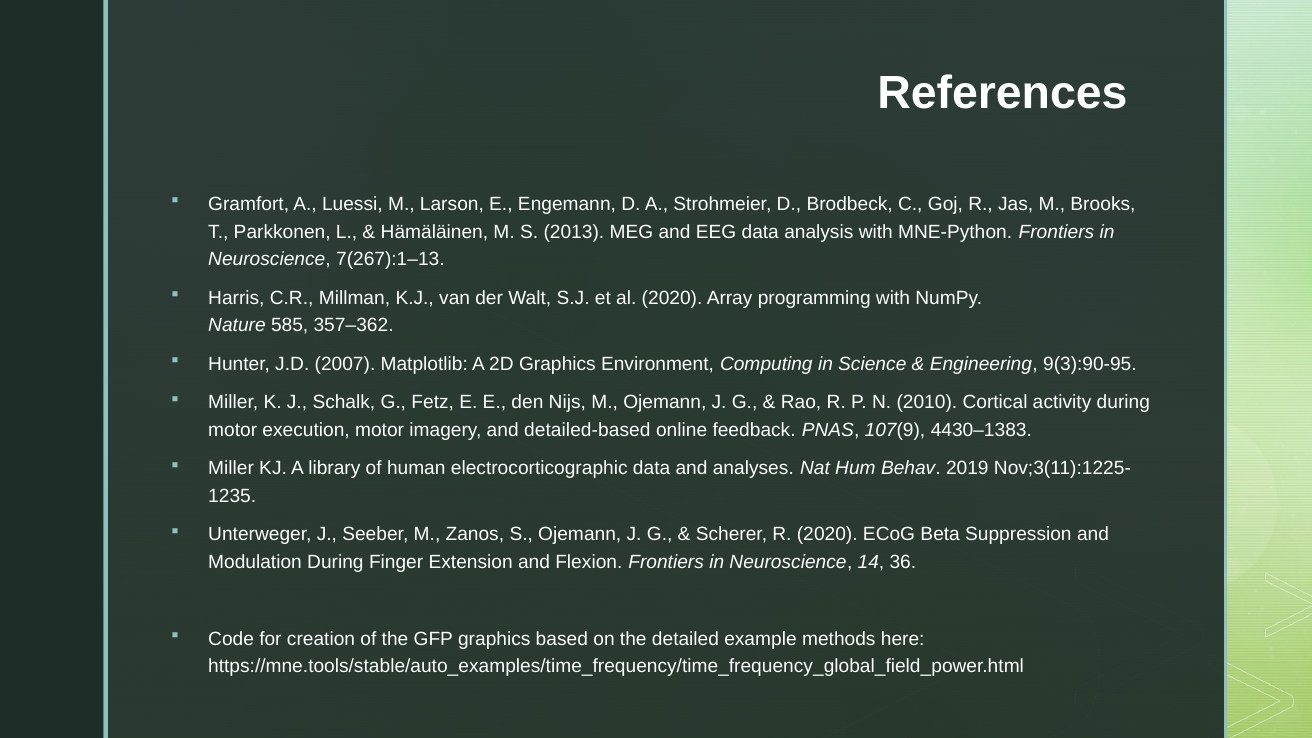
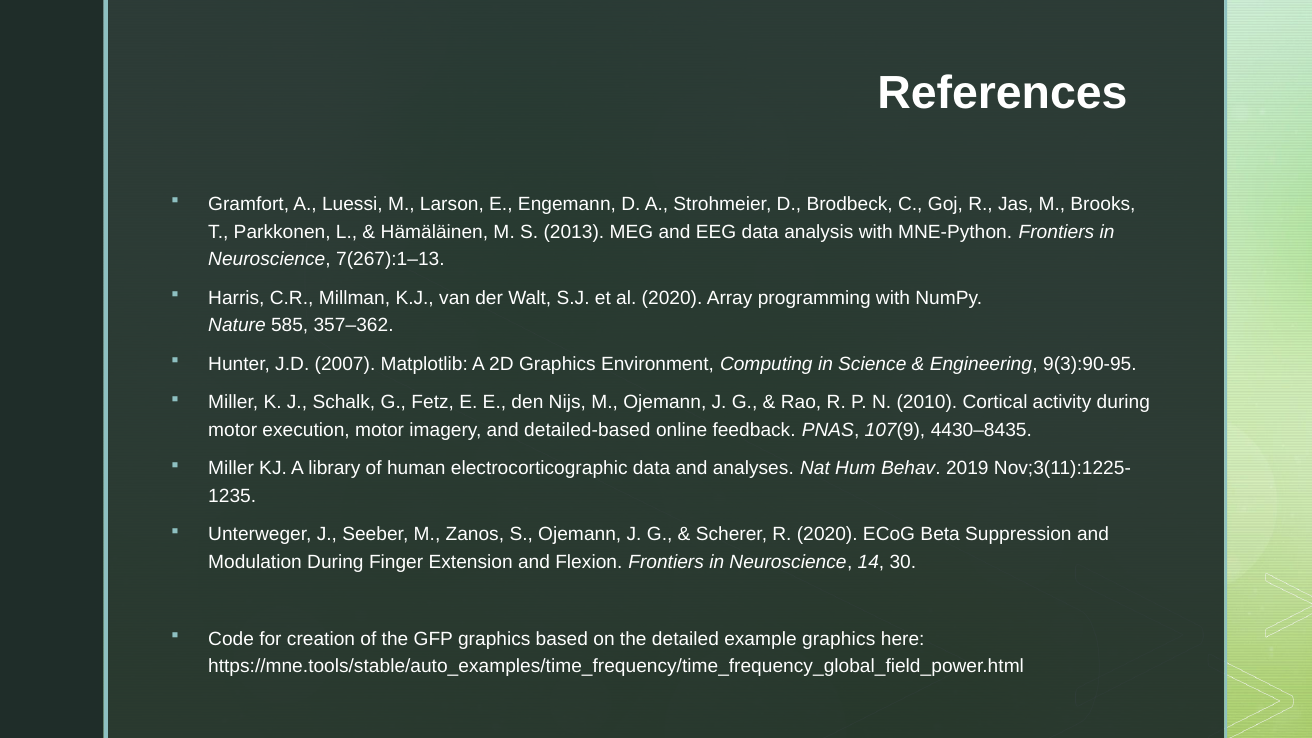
4430–1383: 4430–1383 -> 4430–8435
36: 36 -> 30
example methods: methods -> graphics
